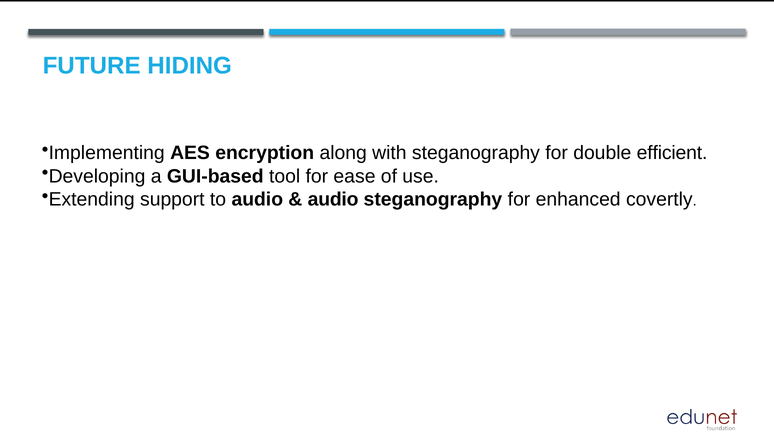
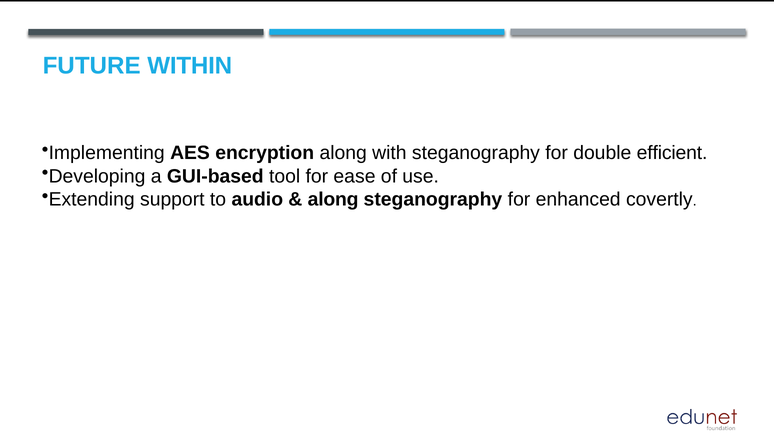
HIDING: HIDING -> WITHIN
audio at (333, 200): audio -> along
